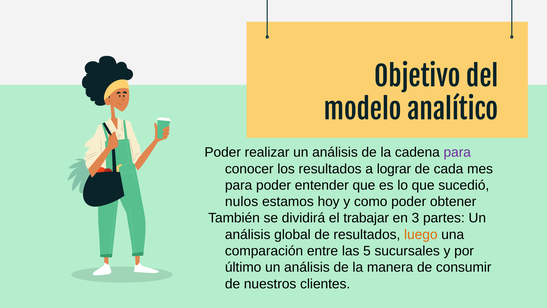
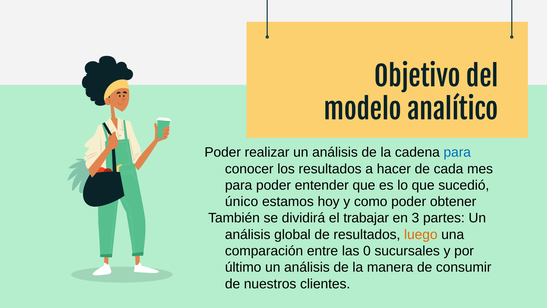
para at (457, 152) colour: purple -> blue
lograr: lograr -> hacer
nulos: nulos -> único
5: 5 -> 0
